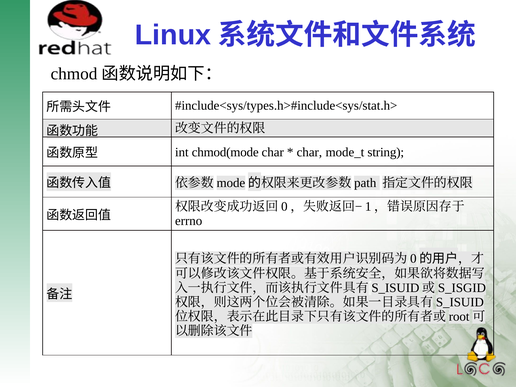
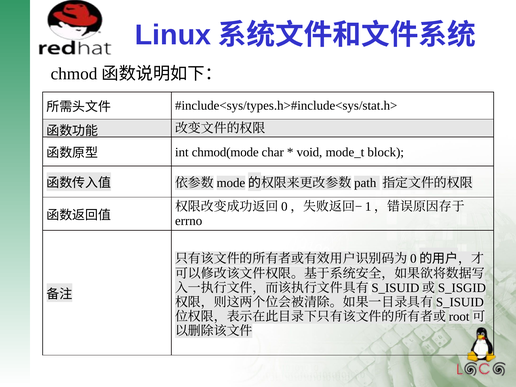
char at (309, 152): char -> void
string: string -> block
